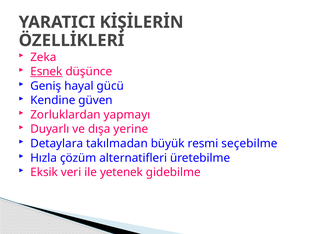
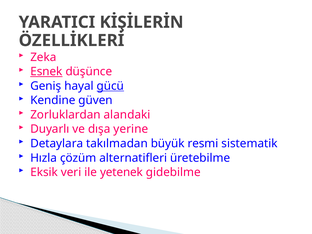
gücü underline: none -> present
yapmayı: yapmayı -> alandaki
seçebilme: seçebilme -> sistematik
